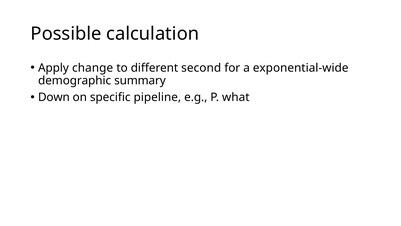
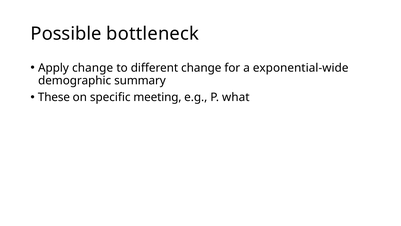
calculation: calculation -> bottleneck
different second: second -> change
Down: Down -> These
pipeline: pipeline -> meeting
